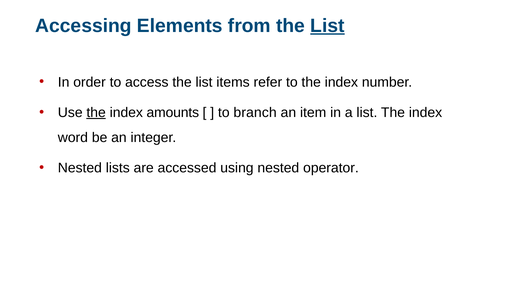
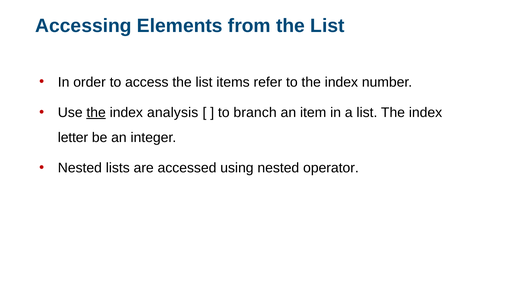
List at (327, 26) underline: present -> none
amounts: amounts -> analysis
word: word -> letter
